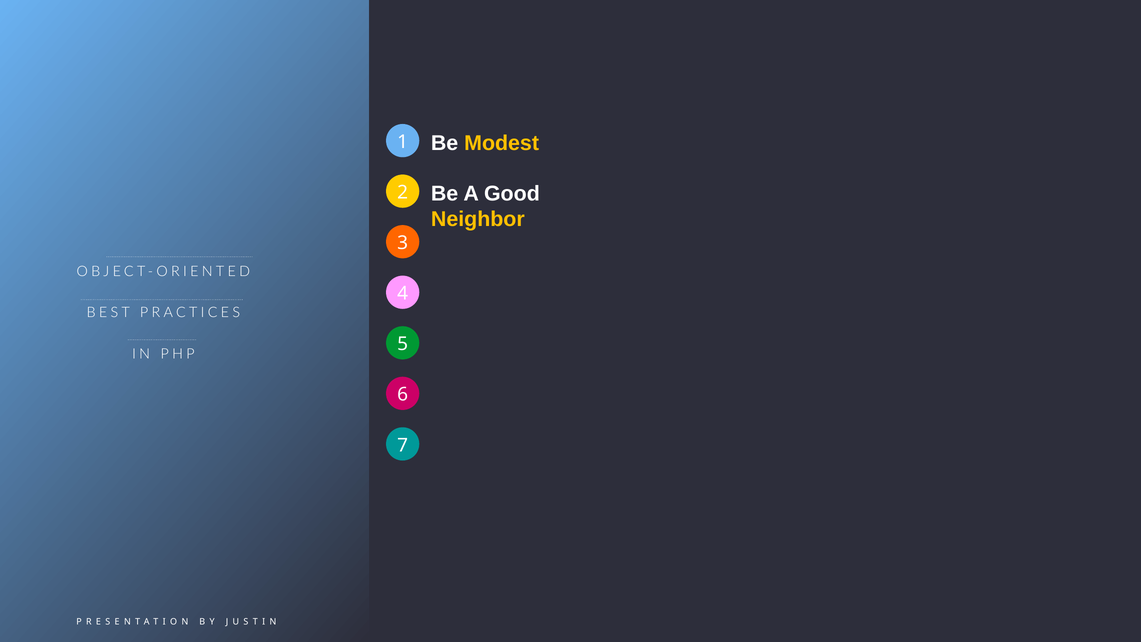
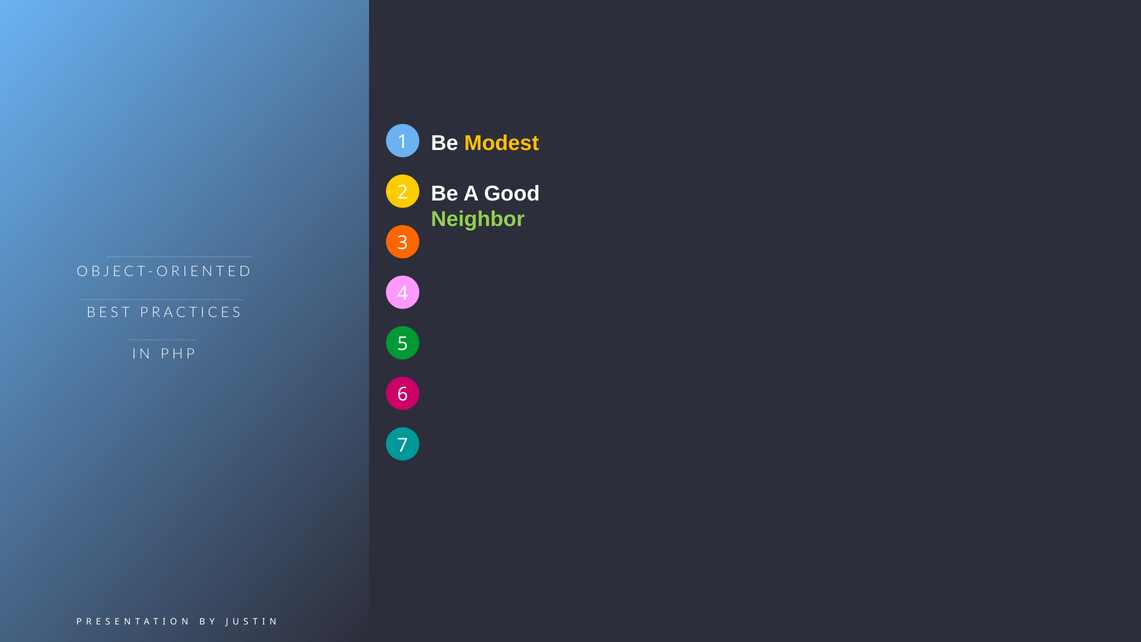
Neighbor colour: yellow -> light green
